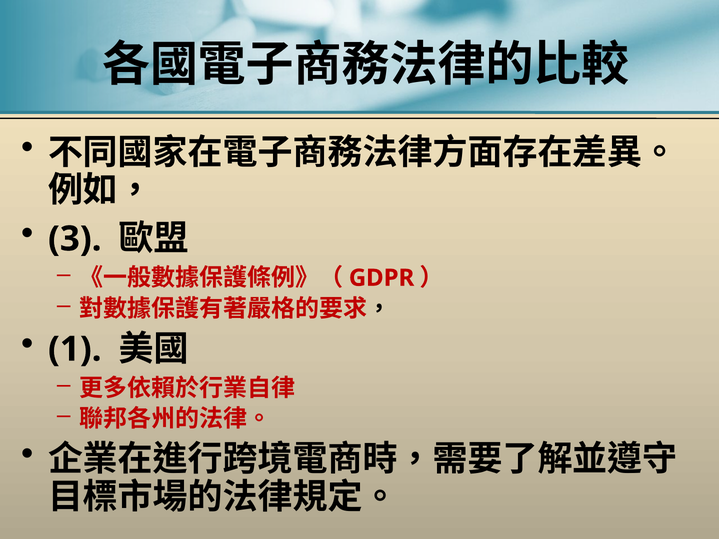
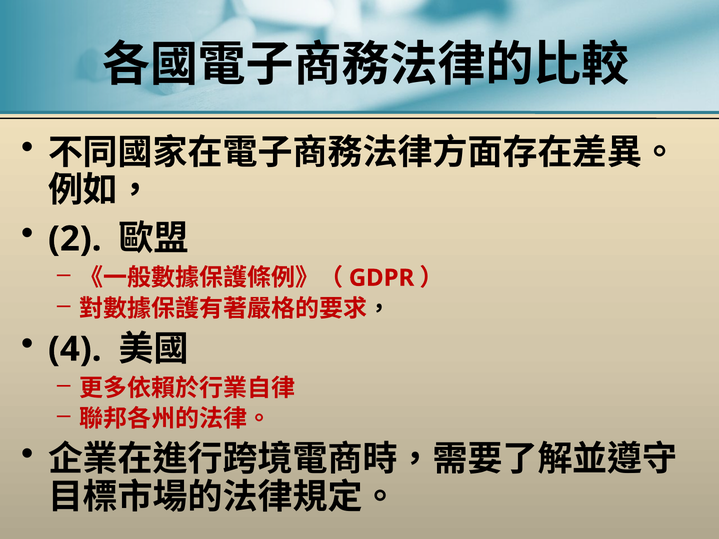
3: 3 -> 2
1: 1 -> 4
